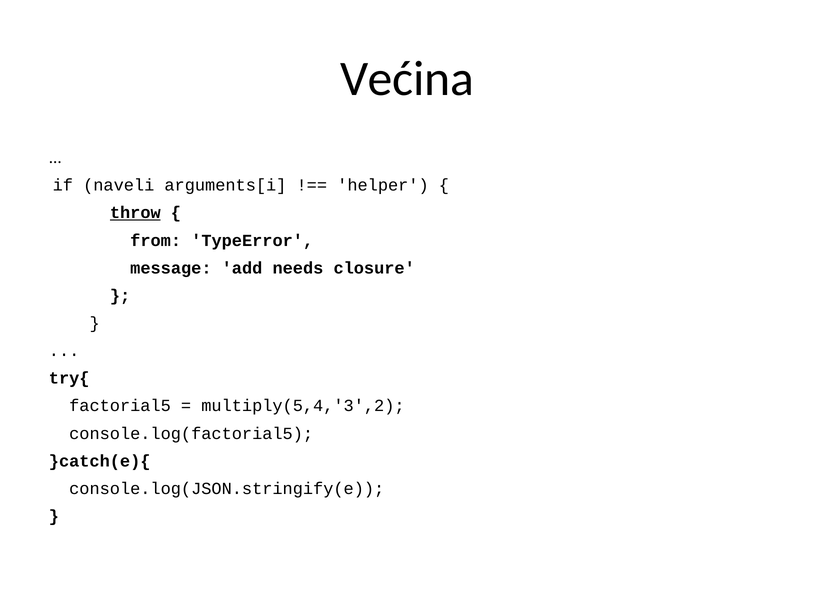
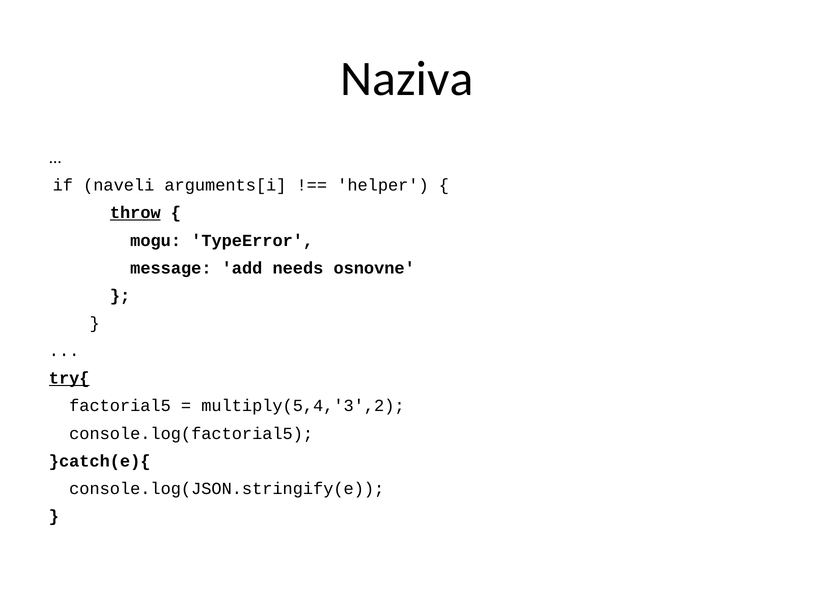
Većina: Većina -> Naziva
from: from -> mogu
closure: closure -> osnovne
try{ underline: none -> present
